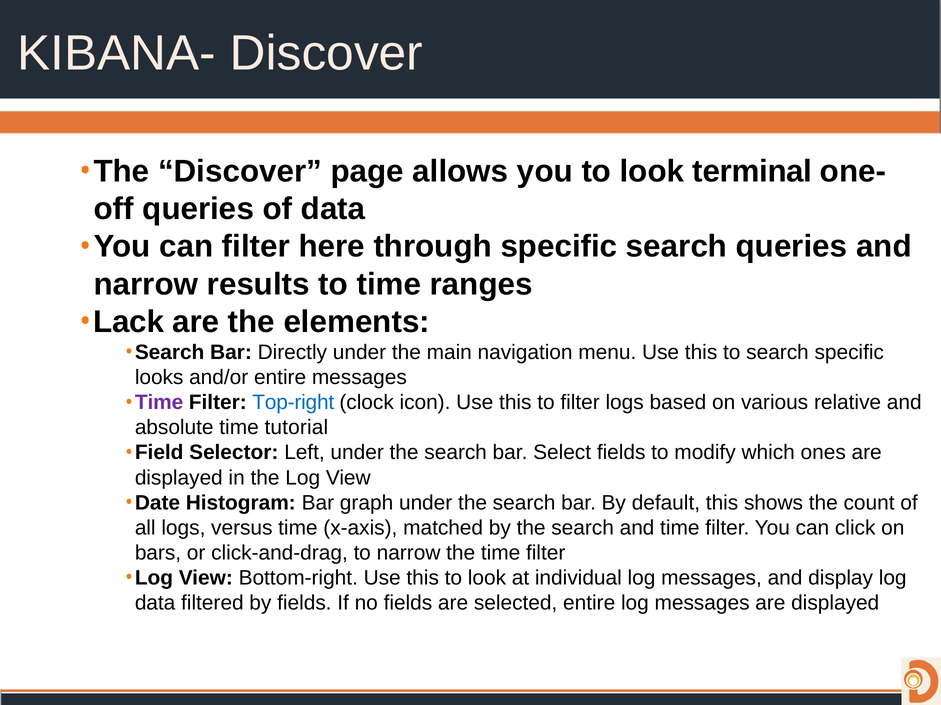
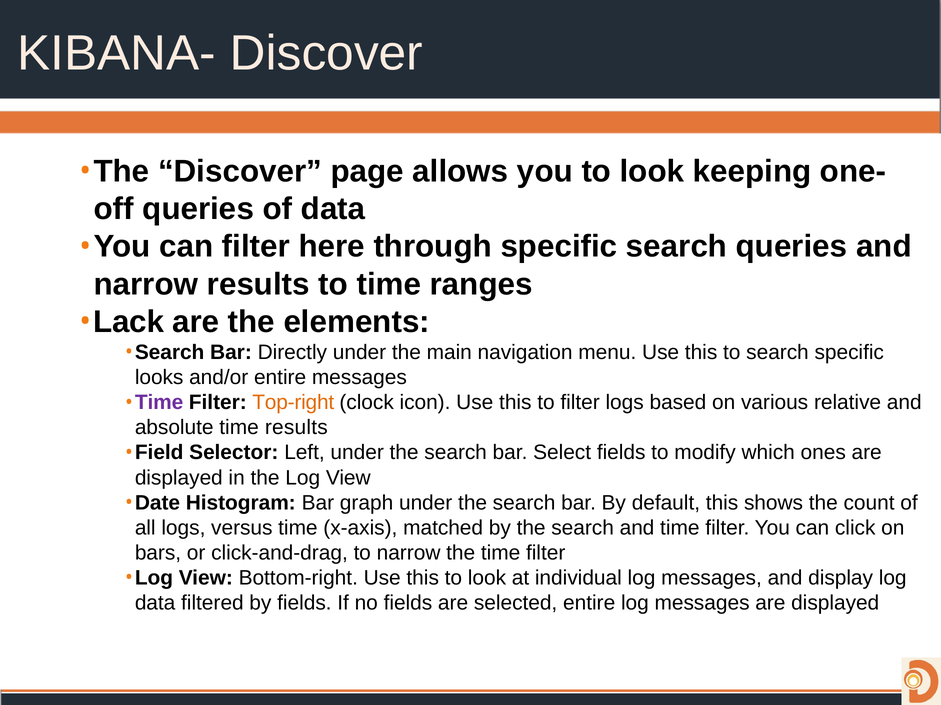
terminal: terminal -> keeping
Top-right colour: blue -> orange
time tutorial: tutorial -> results
